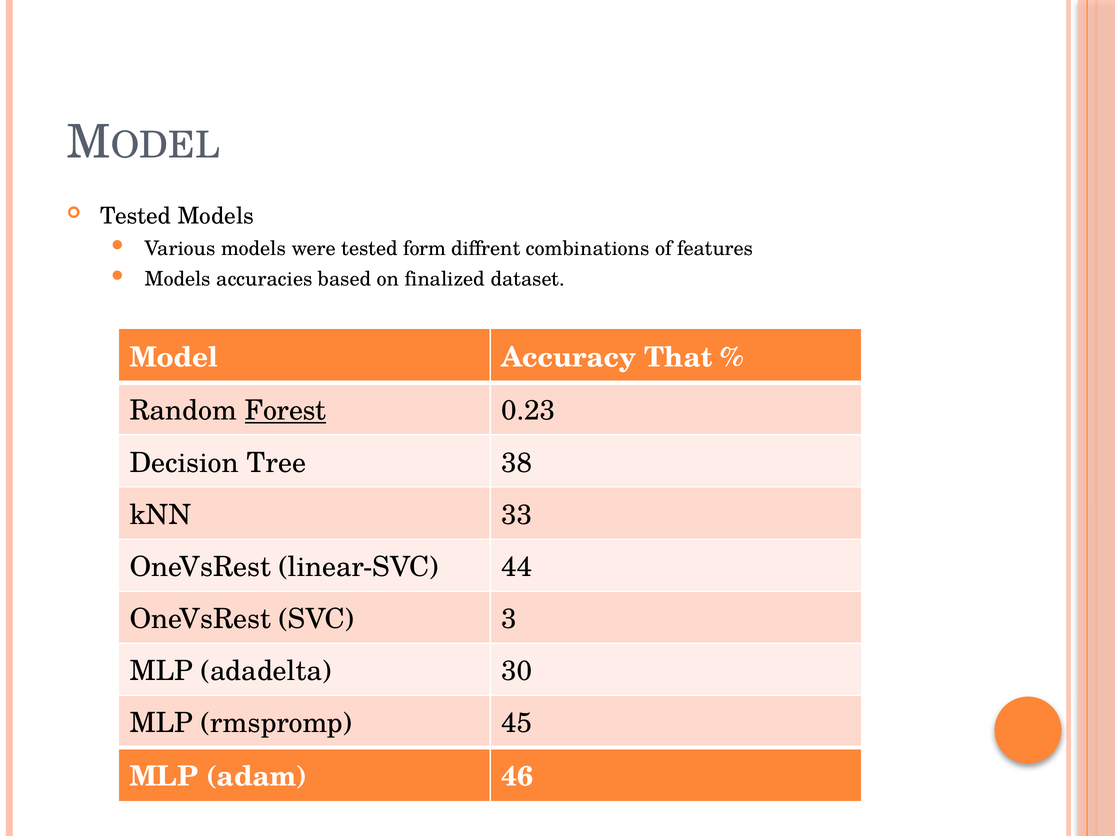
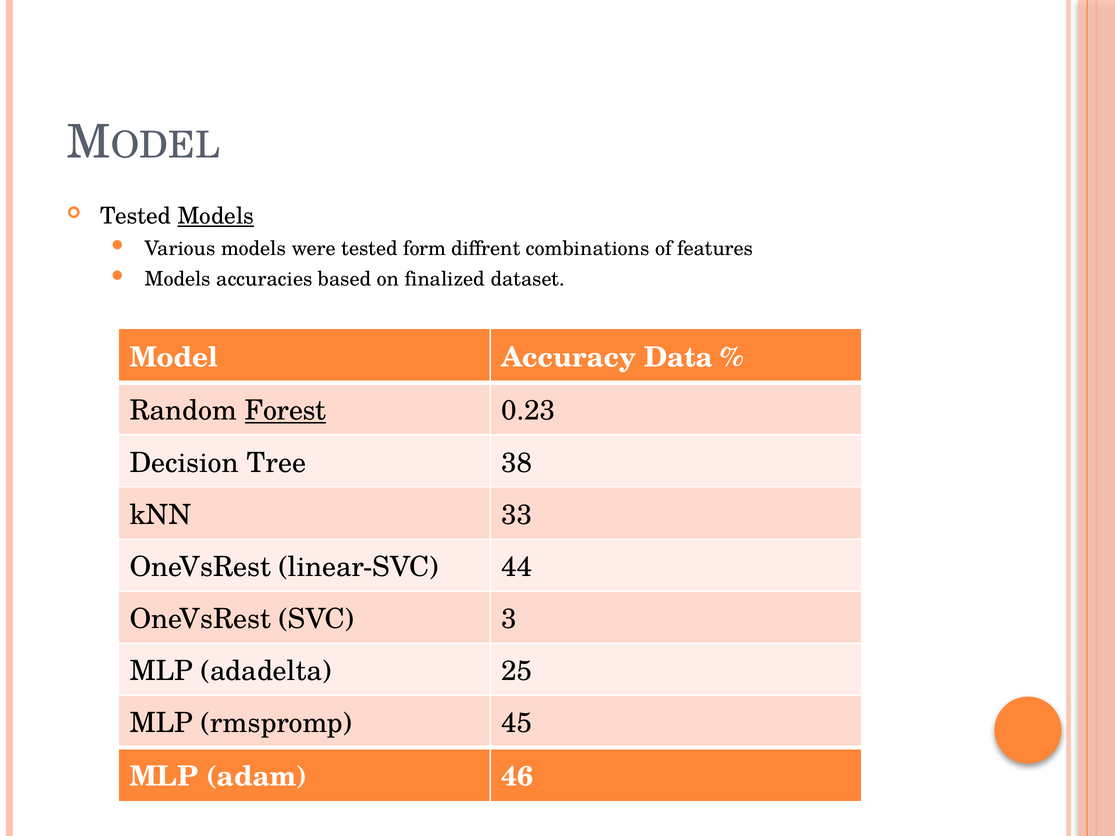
Models at (216, 216) underline: none -> present
That: That -> Data
30: 30 -> 25
